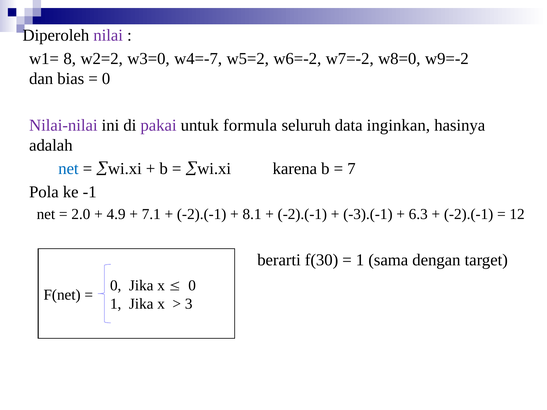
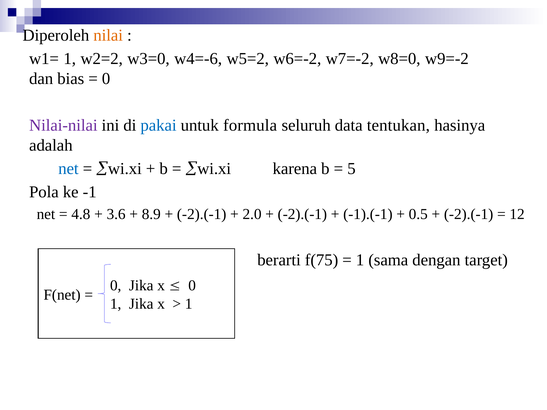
nilai colour: purple -> orange
w1= 8: 8 -> 1
w4=-7: w4=-7 -> w4=-6
pakai colour: purple -> blue
inginkan: inginkan -> tentukan
7: 7 -> 5
2.0: 2.0 -> 4.8
4.9: 4.9 -> 3.6
7.1: 7.1 -> 8.9
8.1: 8.1 -> 2.0
-3).(-1: -3).(-1 -> -1).(-1
6.3: 6.3 -> 0.5
f(30: f(30 -> f(75
3 at (189, 304): 3 -> 1
